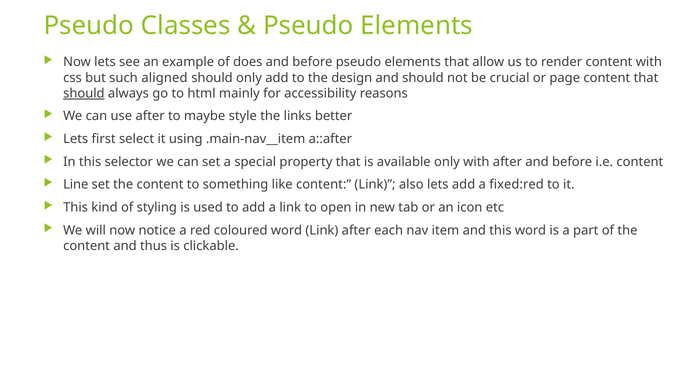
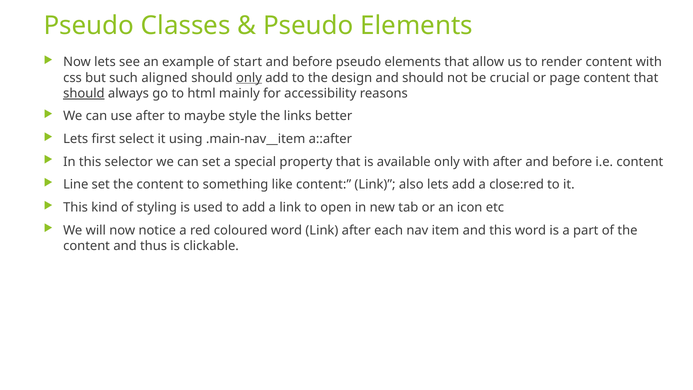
does: does -> start
only at (249, 78) underline: none -> present
fixed:red: fixed:red -> close:red
